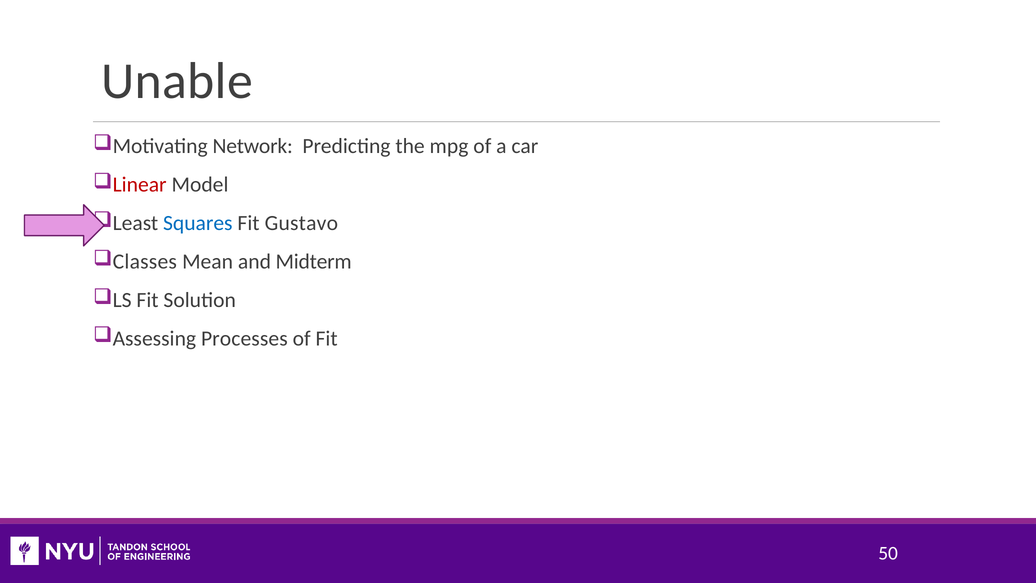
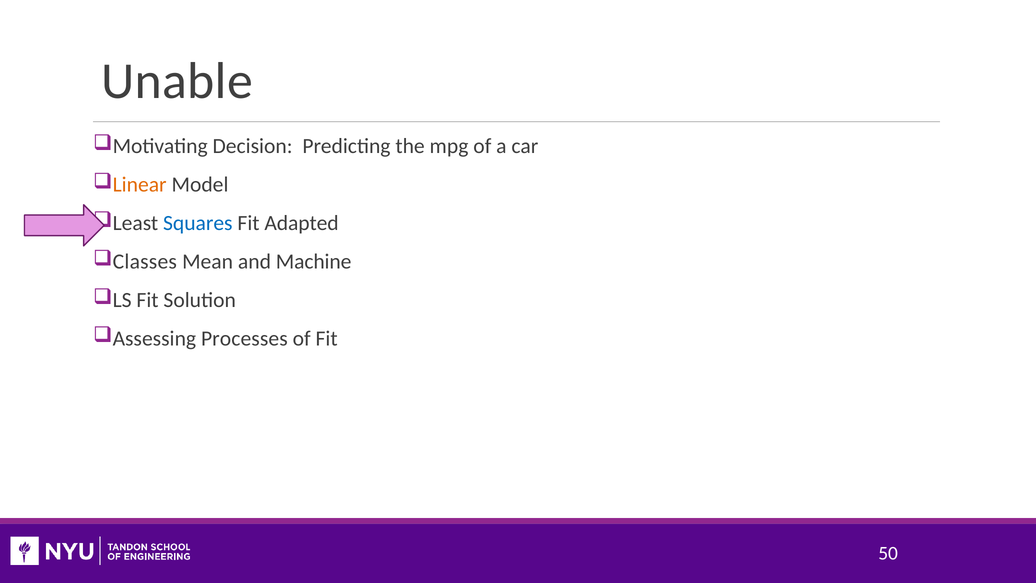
Network: Network -> Decision
Linear colour: red -> orange
Gustavo: Gustavo -> Adapted
Midterm: Midterm -> Machine
